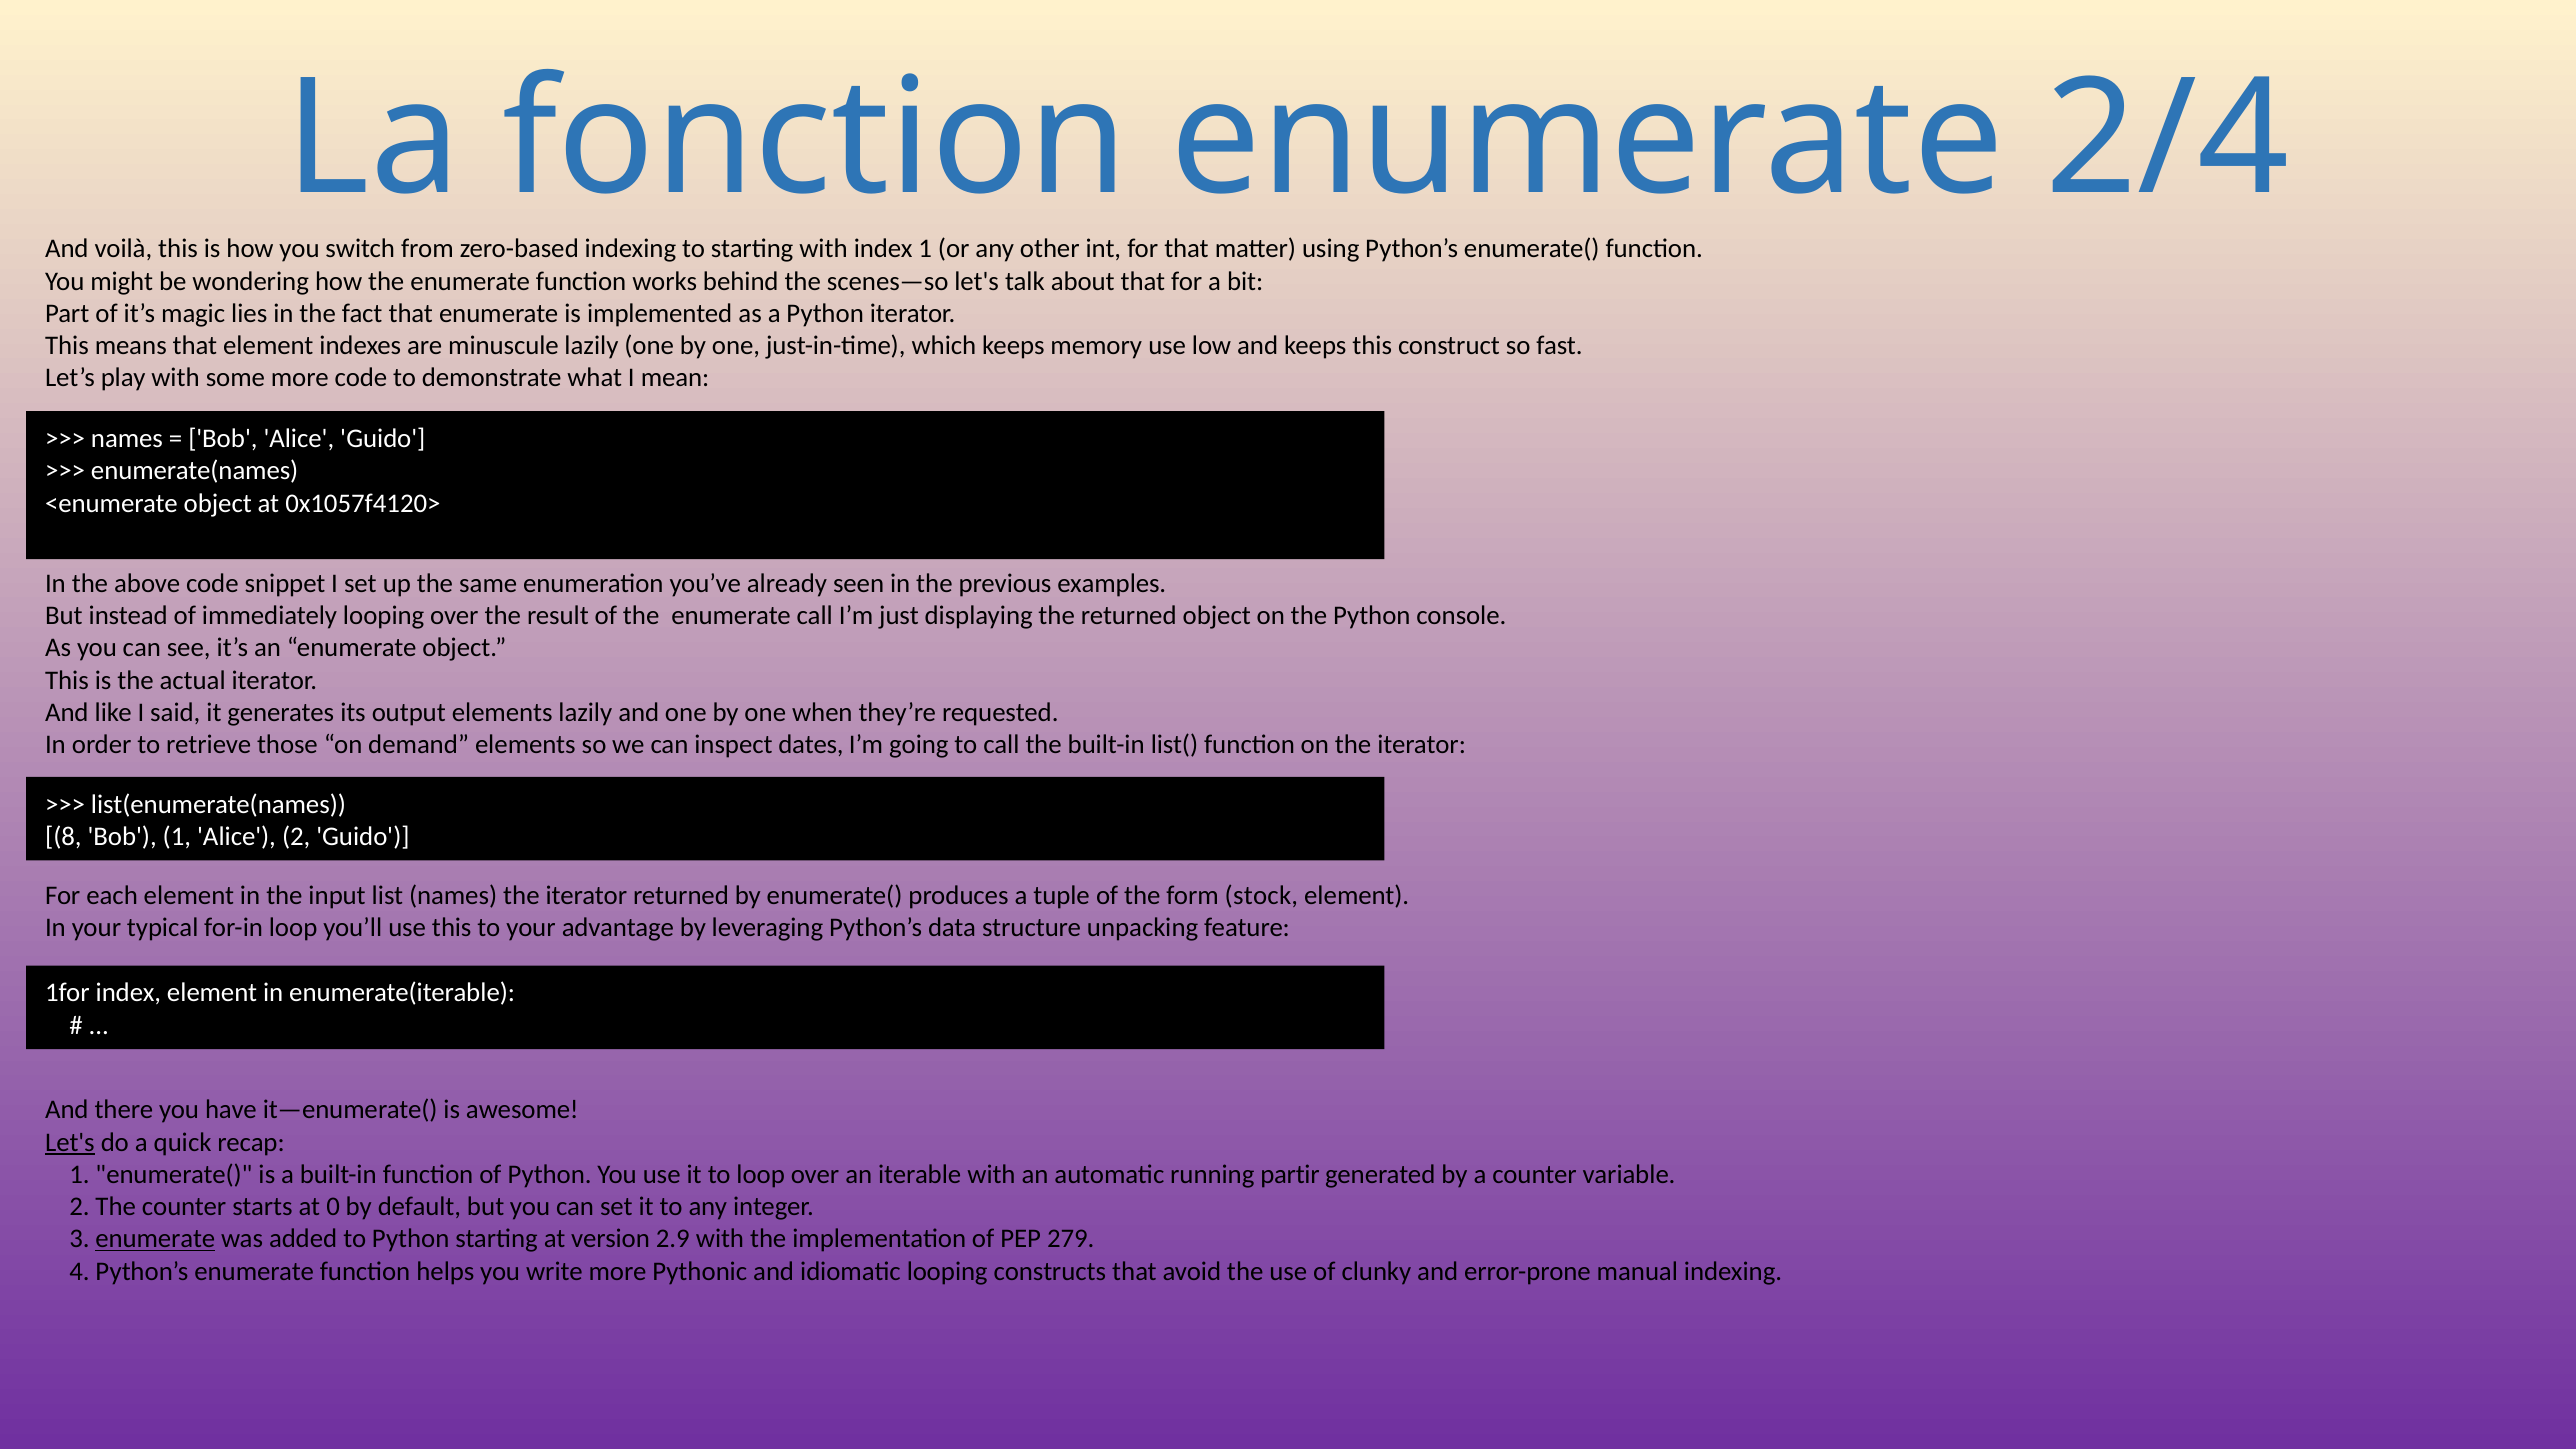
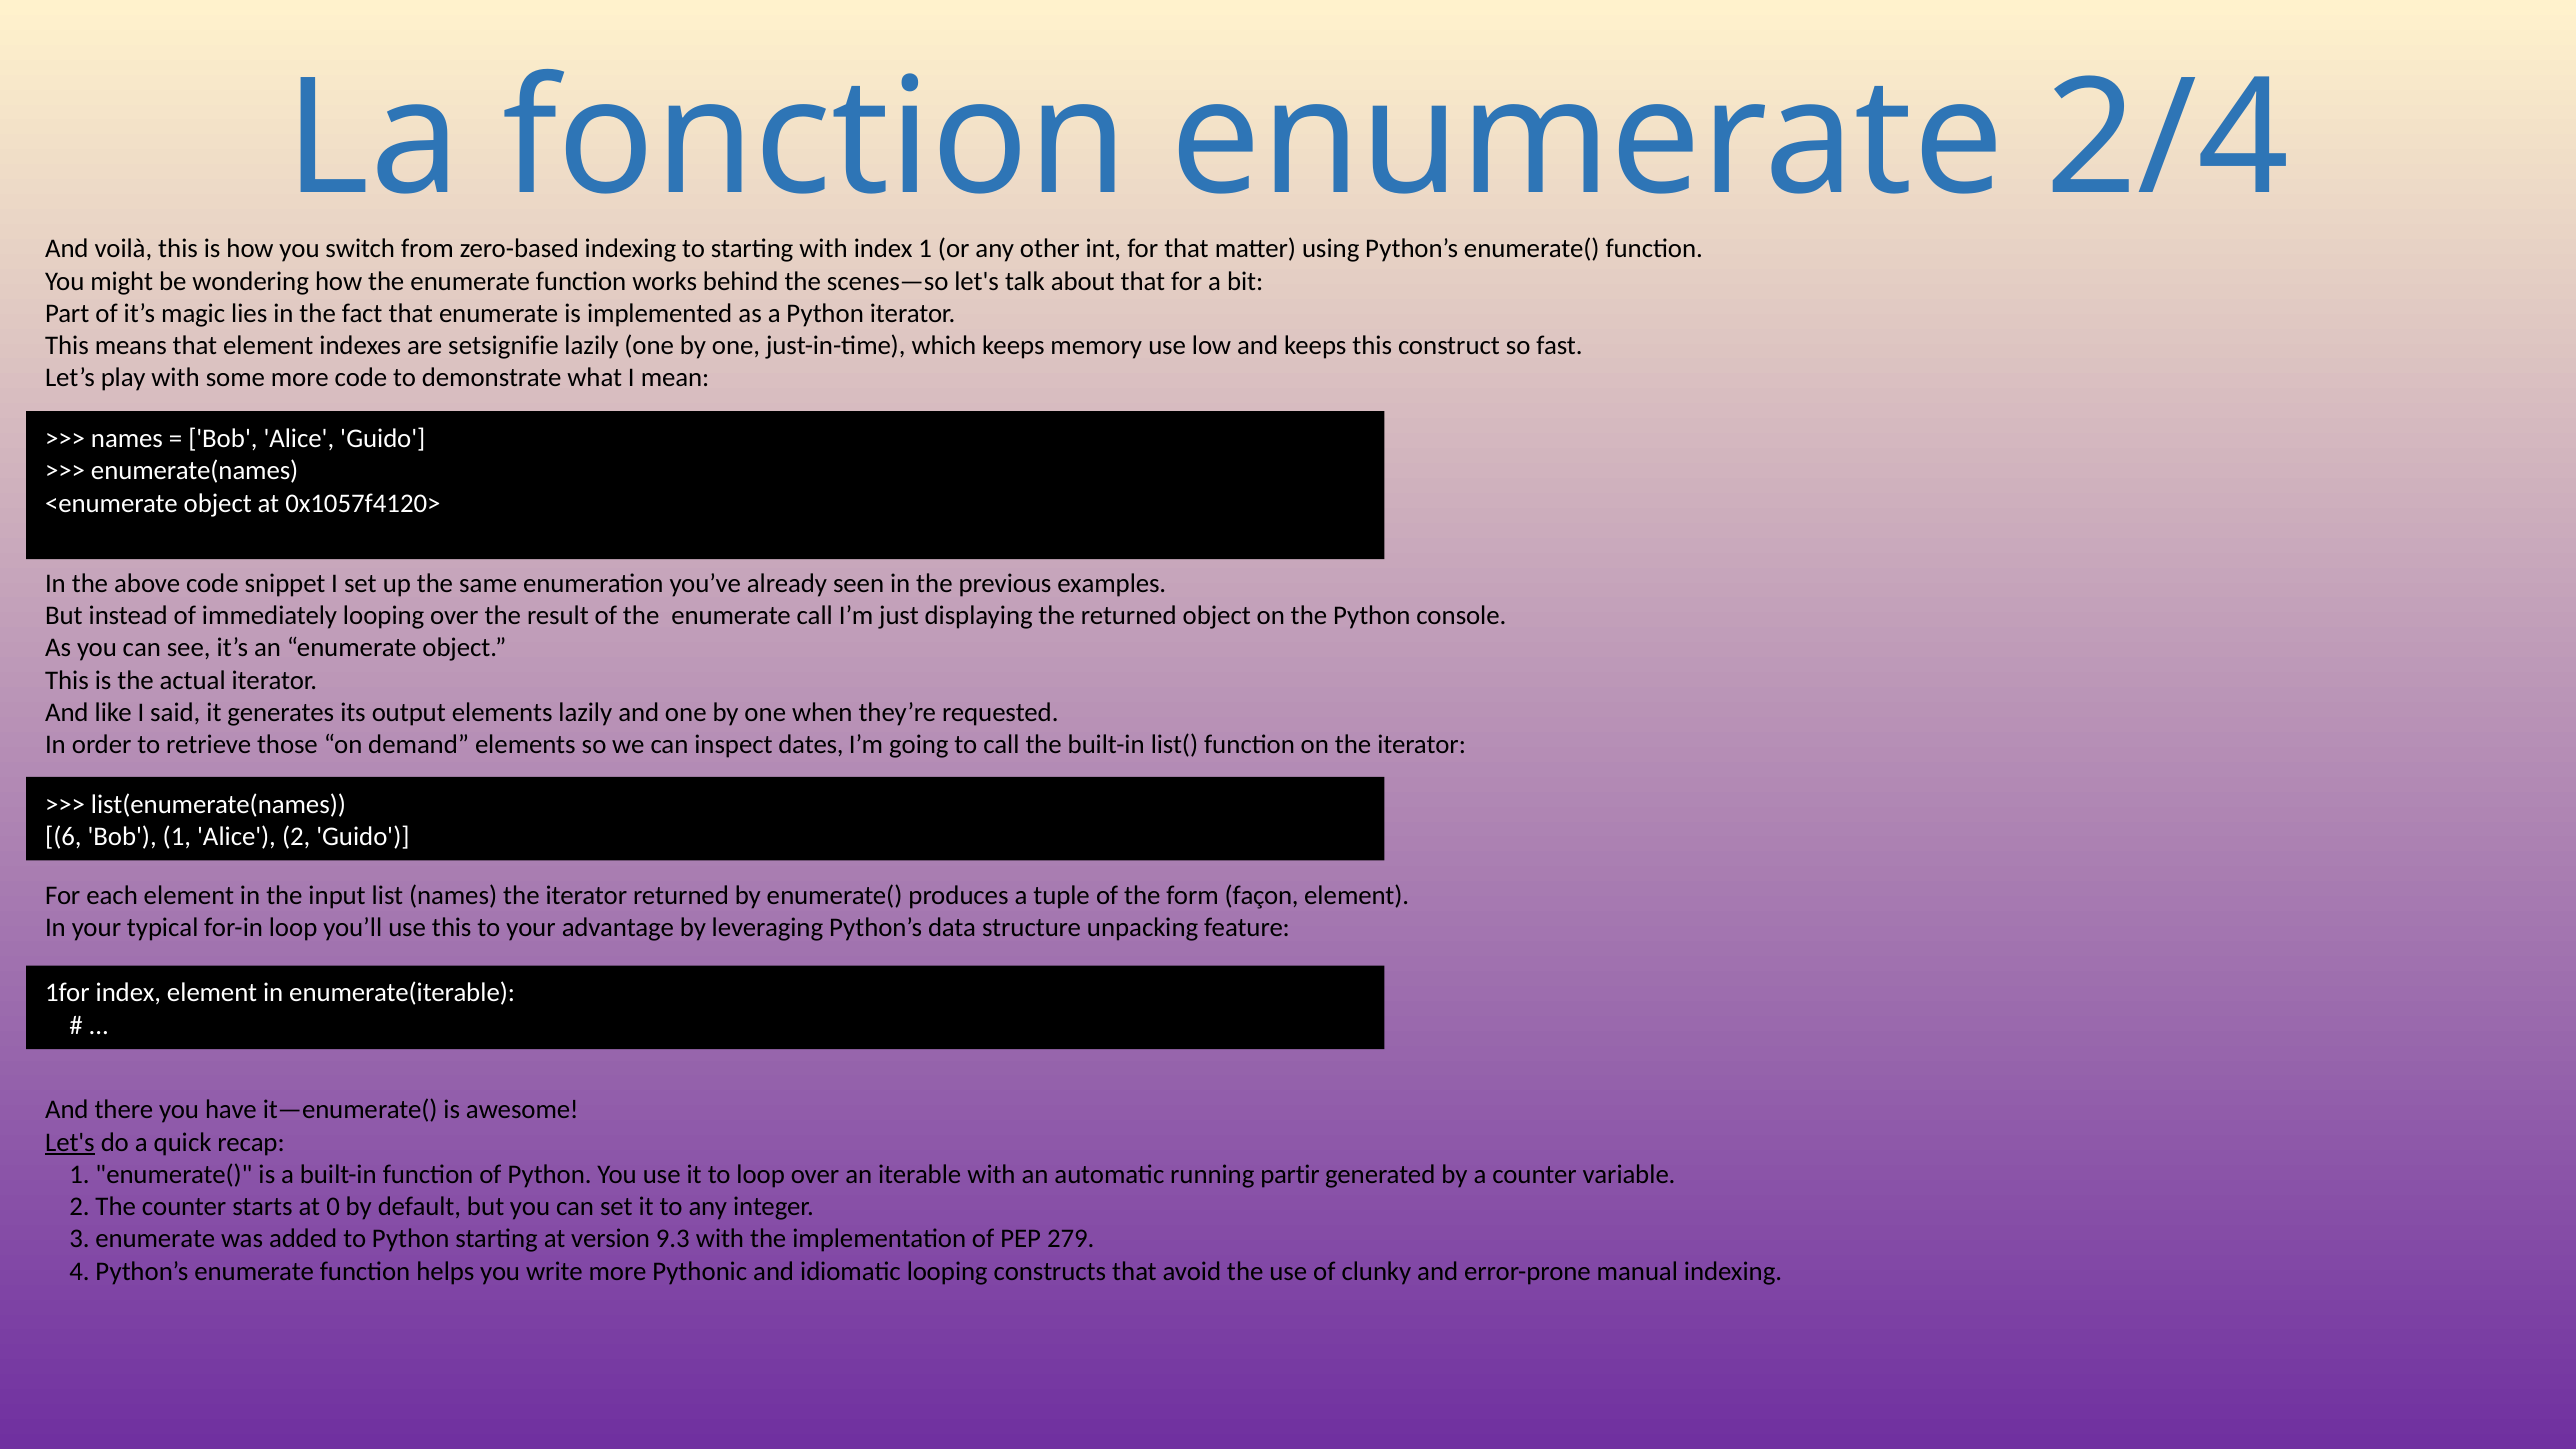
minuscule: minuscule -> setsignifie
8: 8 -> 6
stock: stock -> façon
enumerate at (155, 1239) underline: present -> none
2.9: 2.9 -> 9.3
